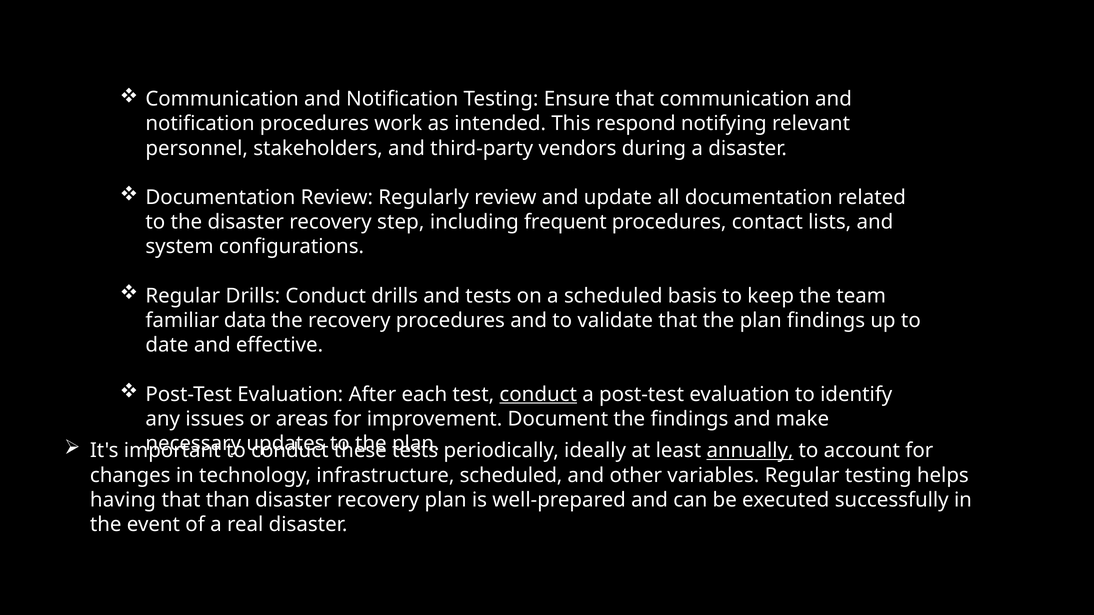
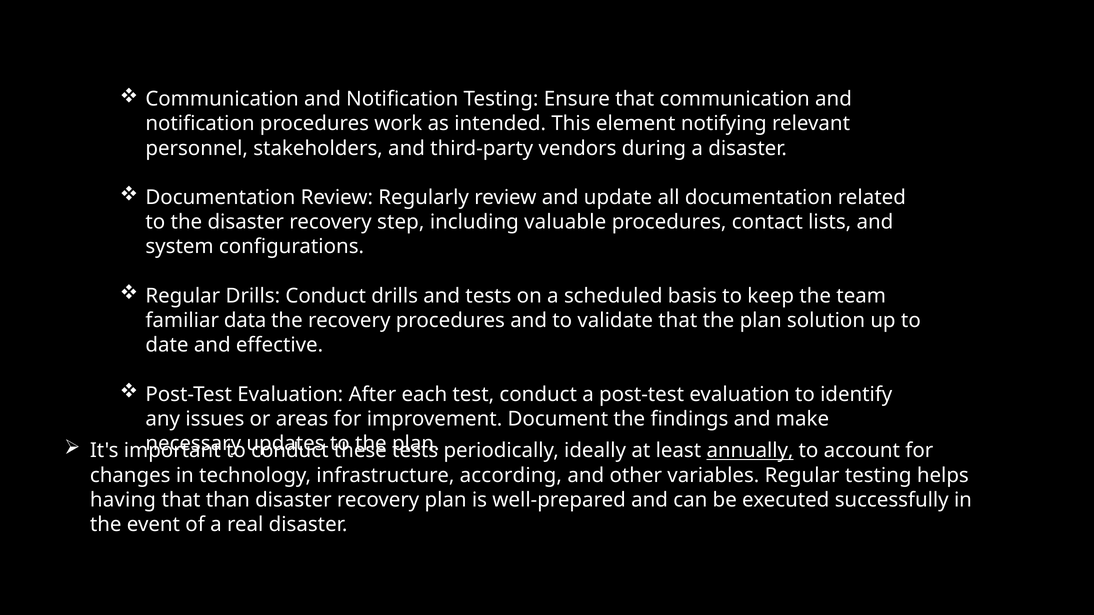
respond: respond -> element
frequent: frequent -> valuable
plan findings: findings -> solution
conduct at (538, 395) underline: present -> none
infrastructure scheduled: scheduled -> according
